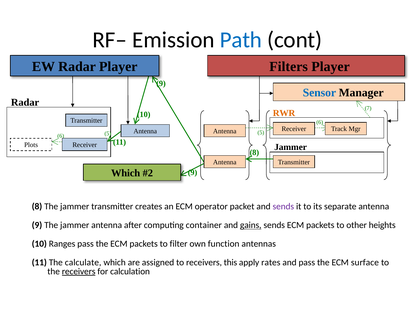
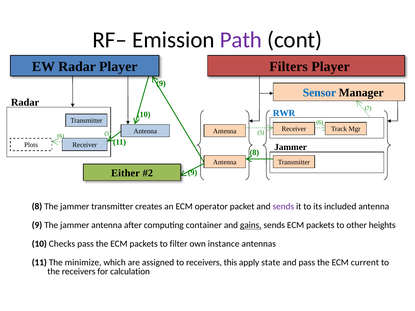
Path colour: blue -> purple
RWR colour: orange -> blue
Which at (126, 173): Which -> Either
separate: separate -> included
Ranges: Ranges -> Checks
function: function -> instance
calculate: calculate -> minimize
rates: rates -> state
surface: surface -> current
receivers at (79, 272) underline: present -> none
